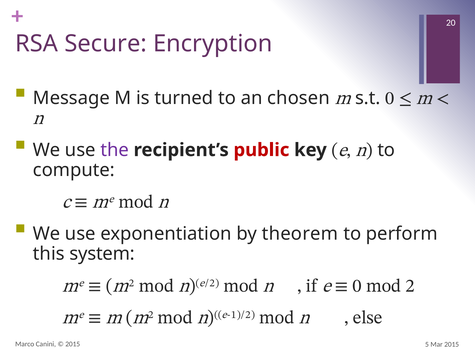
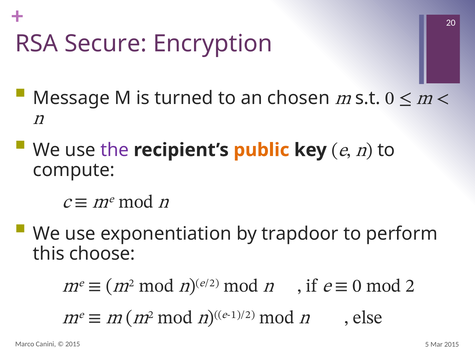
public colour: red -> orange
theorem: theorem -> trapdoor
system: system -> choose
